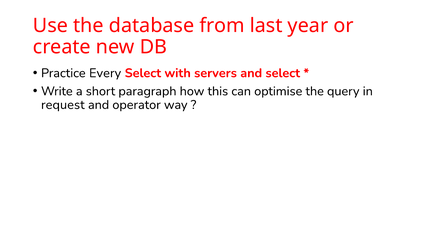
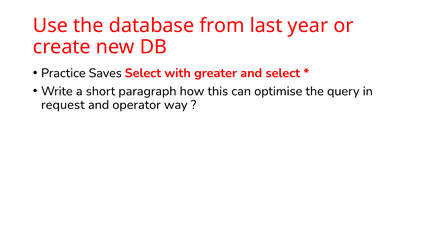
Every: Every -> Saves
servers: servers -> greater
